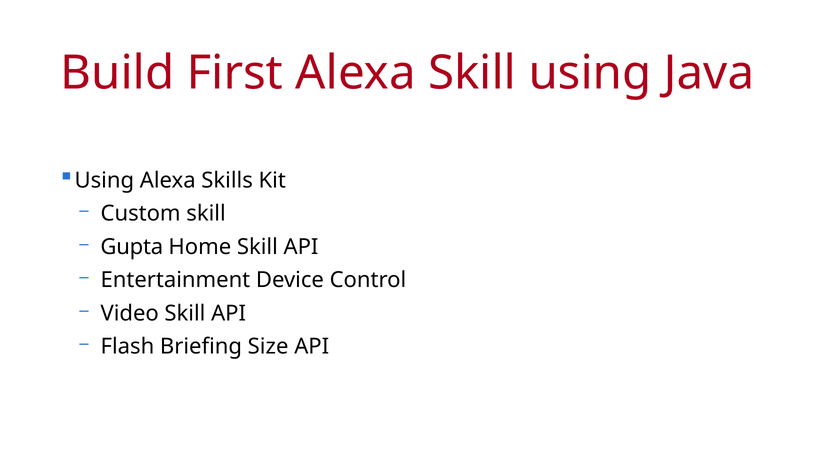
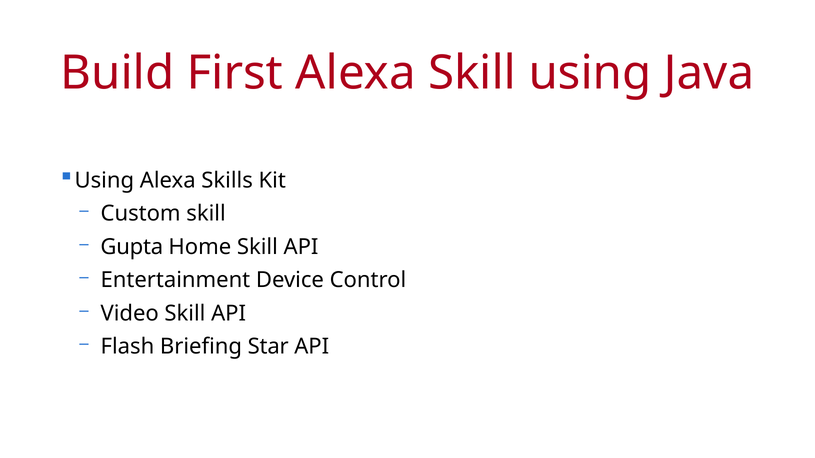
Size: Size -> Star
